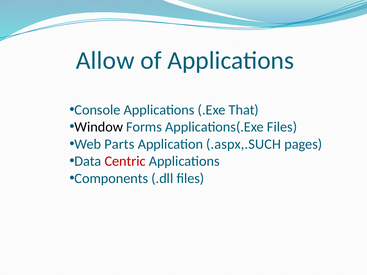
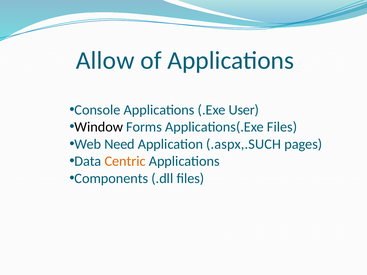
That: That -> User
Parts: Parts -> Need
Centric colour: red -> orange
